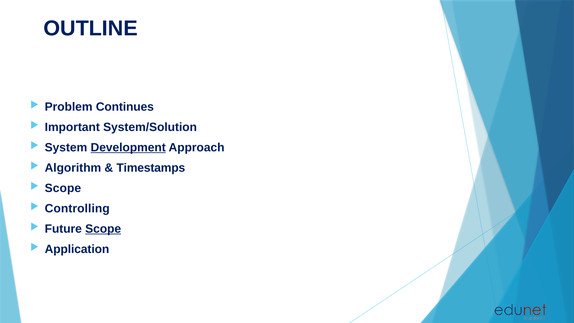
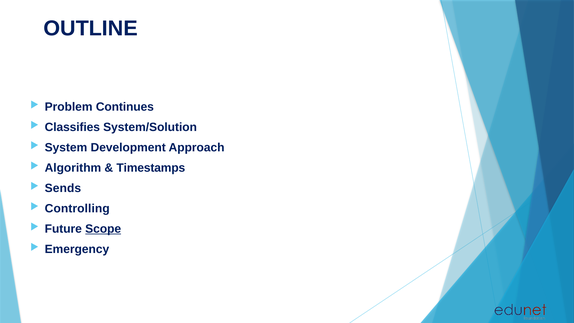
Important: Important -> Classifies
Development underline: present -> none
Scope at (63, 188): Scope -> Sends
Application: Application -> Emergency
